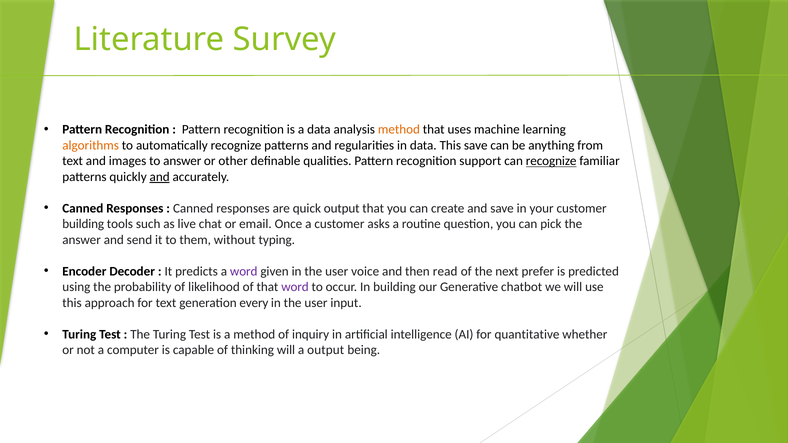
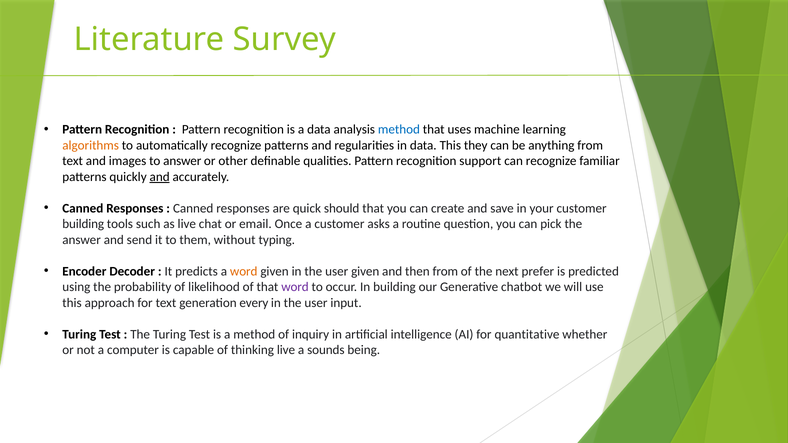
method at (399, 130) colour: orange -> blue
This save: save -> they
recognize at (551, 161) underline: present -> none
quick output: output -> should
word at (244, 271) colour: purple -> orange
user voice: voice -> given
then read: read -> from
thinking will: will -> live
a output: output -> sounds
